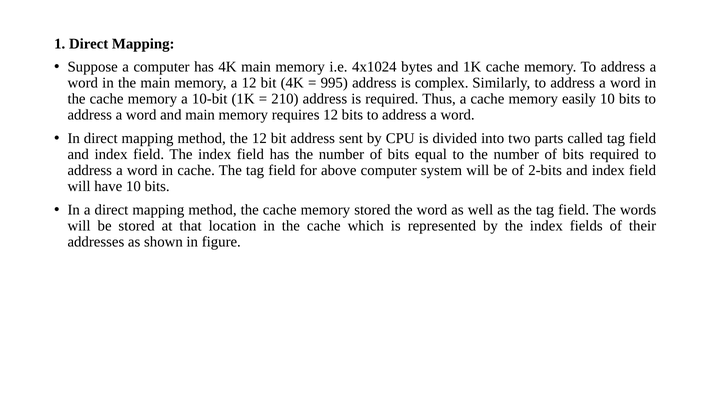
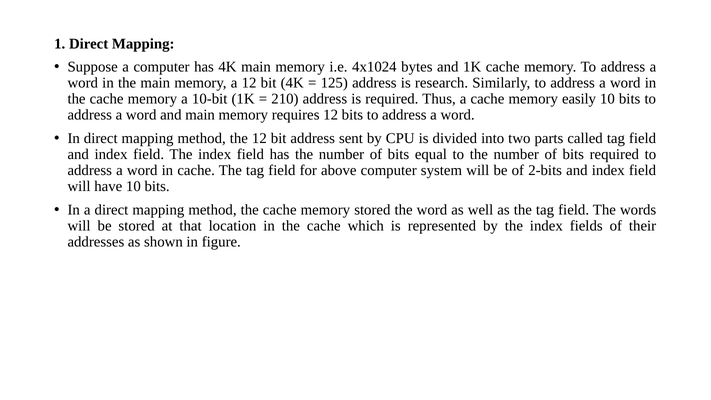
995: 995 -> 125
complex: complex -> research
